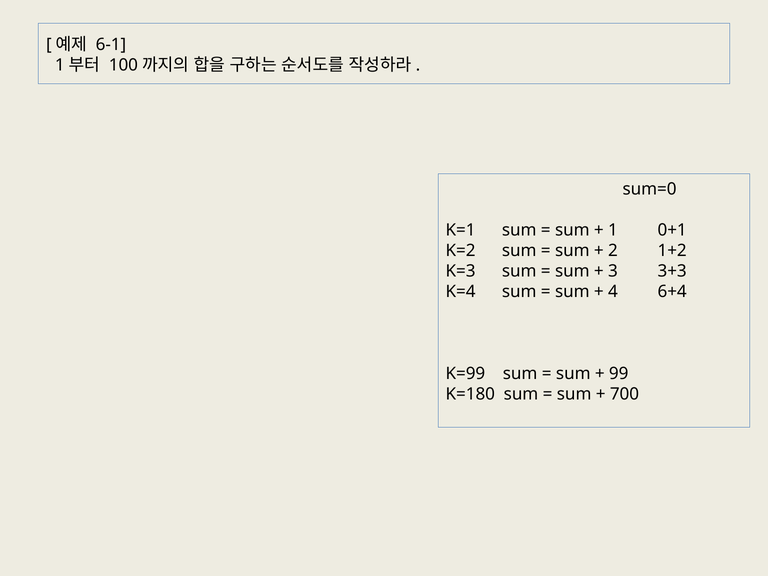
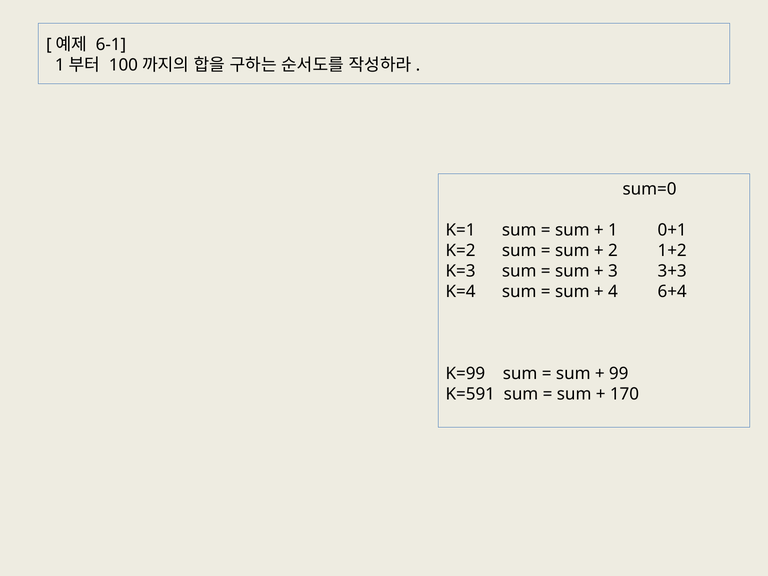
K=180: K=180 -> K=591
700: 700 -> 170
